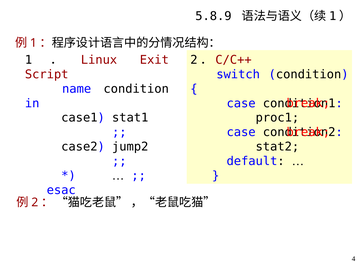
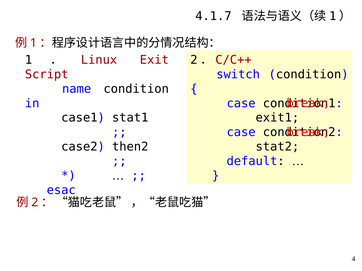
5.8.9: 5.8.9 -> 4.1.7
proc1: proc1 -> exit1
jump2: jump2 -> then2
